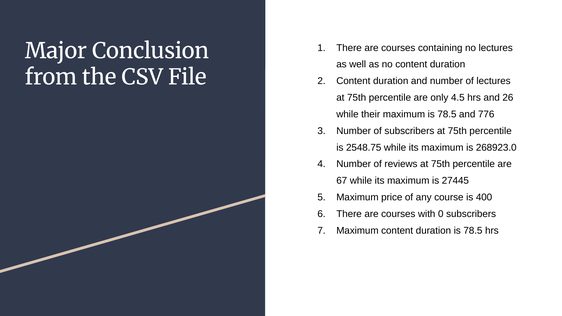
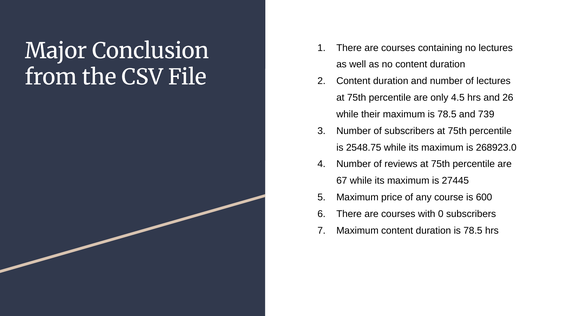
776: 776 -> 739
400: 400 -> 600
